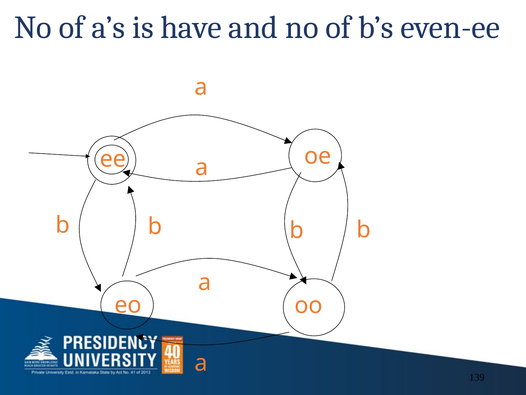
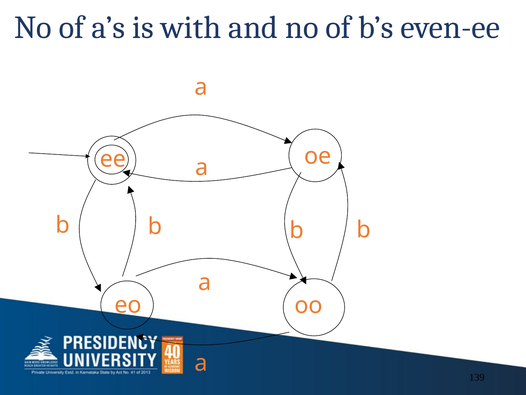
have: have -> with
